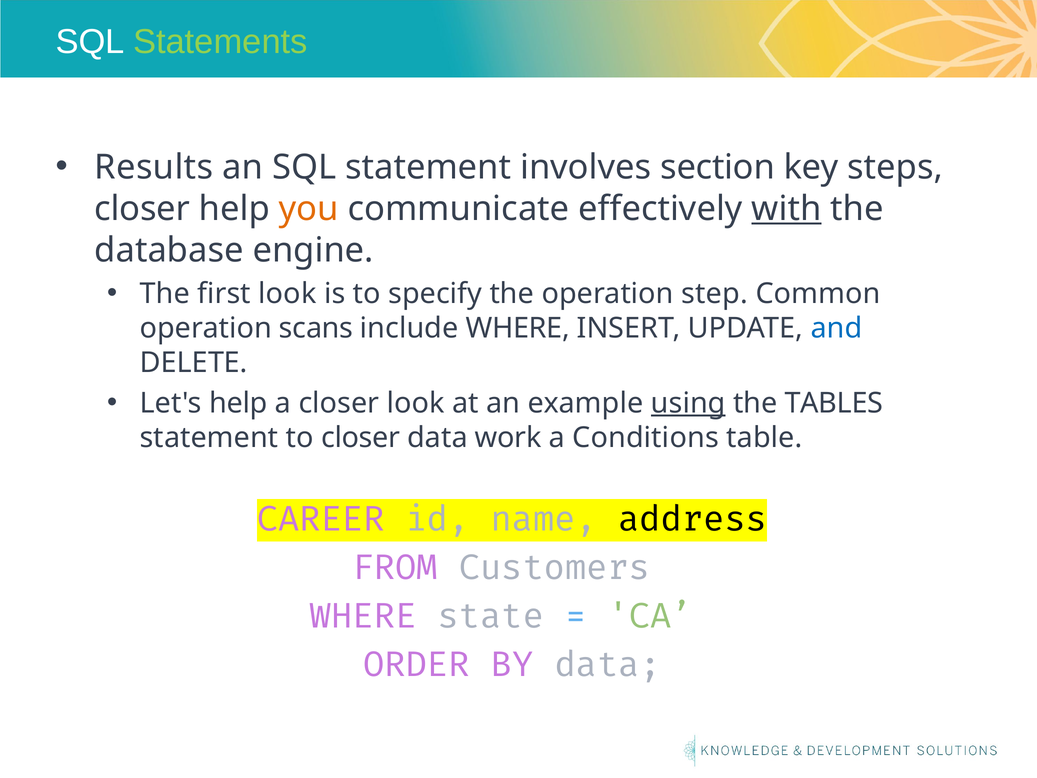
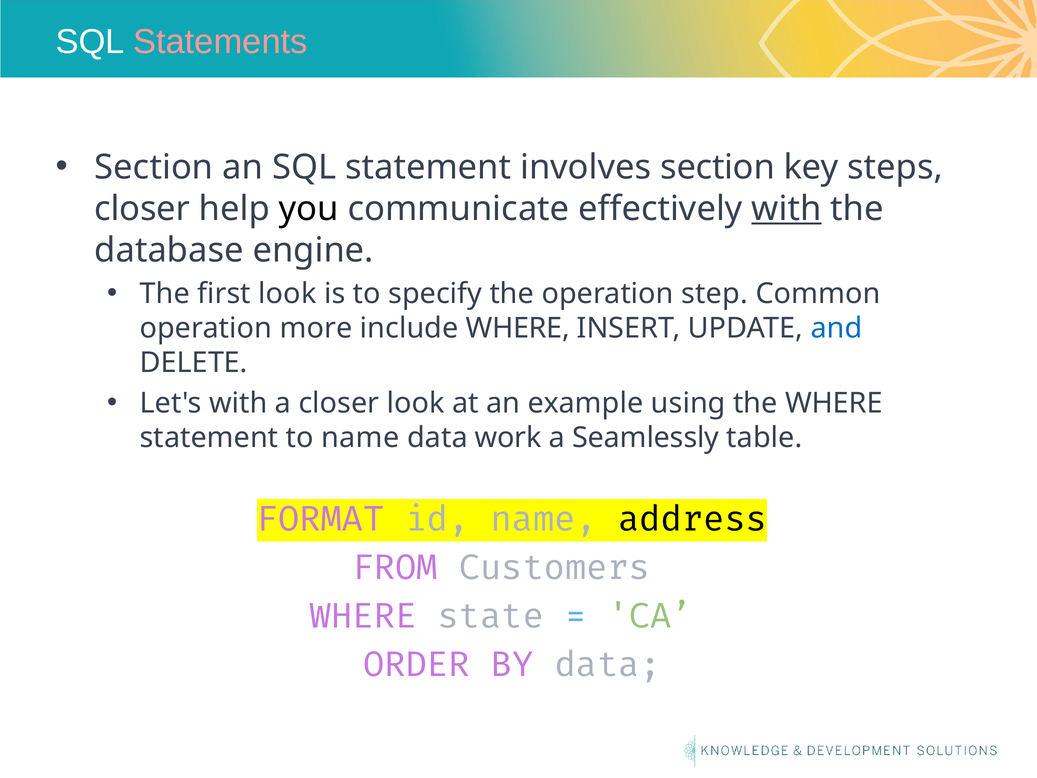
Statements colour: light green -> pink
Results at (154, 167): Results -> Section
you colour: orange -> black
scans: scans -> more
Let's help: help -> with
using underline: present -> none
the TABLES: TABLES -> WHERE
to closer: closer -> name
Conditions: Conditions -> Seamlessly
CAREER: CAREER -> FORMAT
